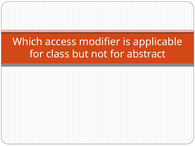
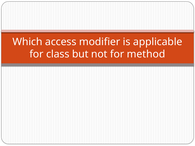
abstract: abstract -> method
